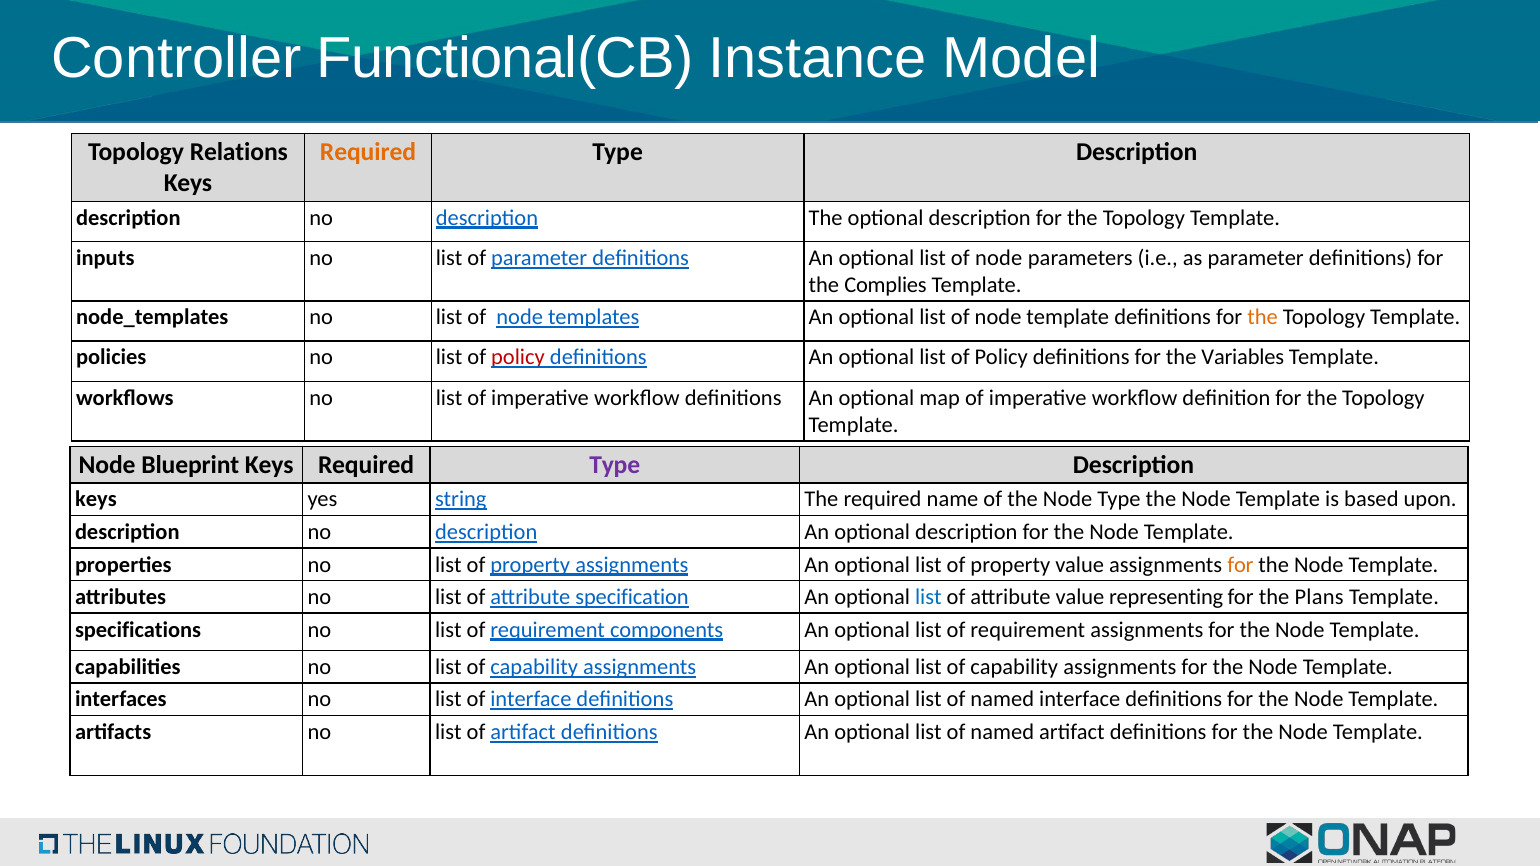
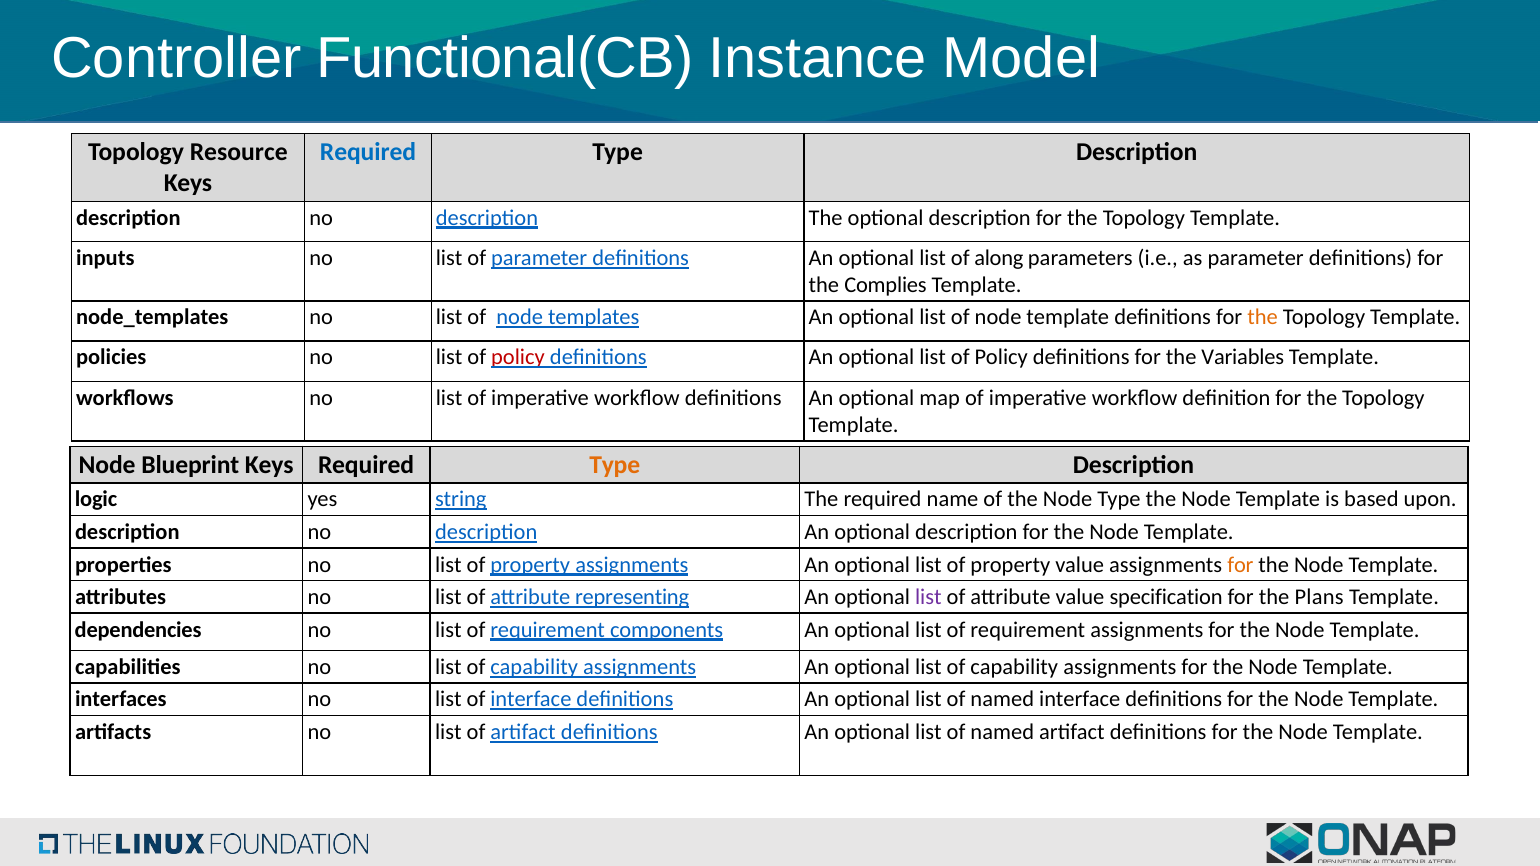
Relations: Relations -> Resource
Required at (368, 152) colour: orange -> blue
node at (999, 258): node -> along
Type at (615, 465) colour: purple -> orange
keys at (96, 500): keys -> logic
specification: specification -> representing
list at (928, 597) colour: blue -> purple
representing: representing -> specification
specifications: specifications -> dependencies
